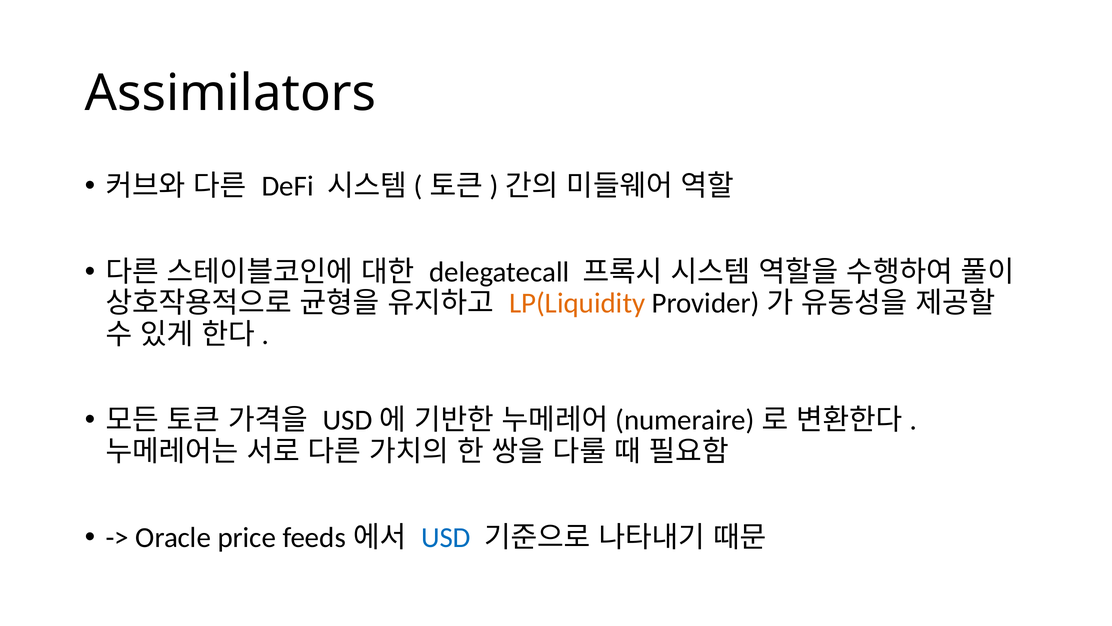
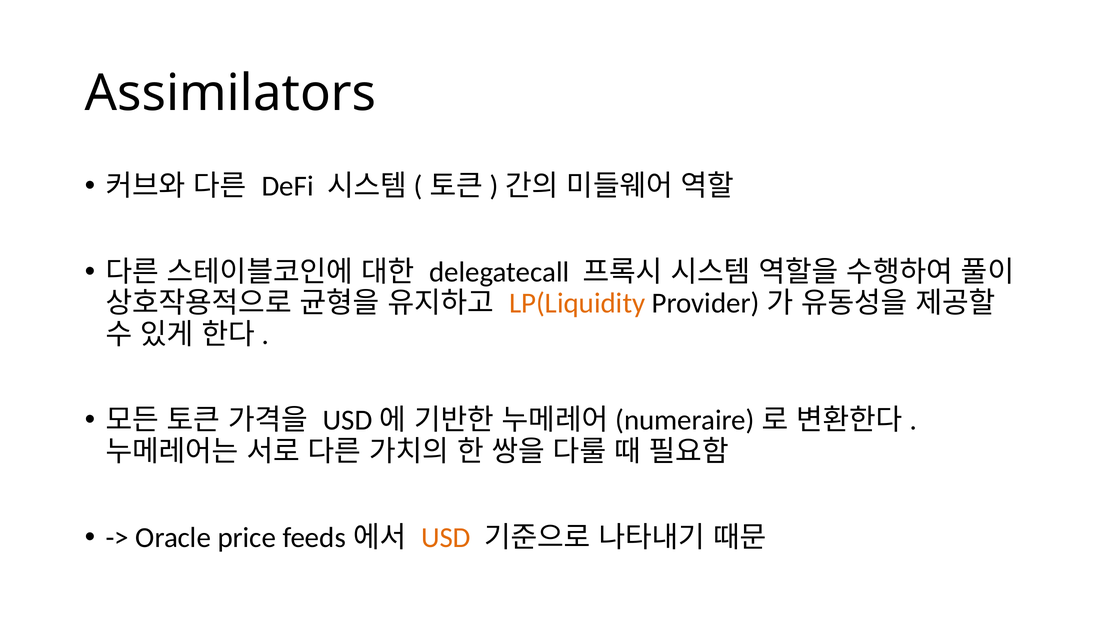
USD colour: blue -> orange
